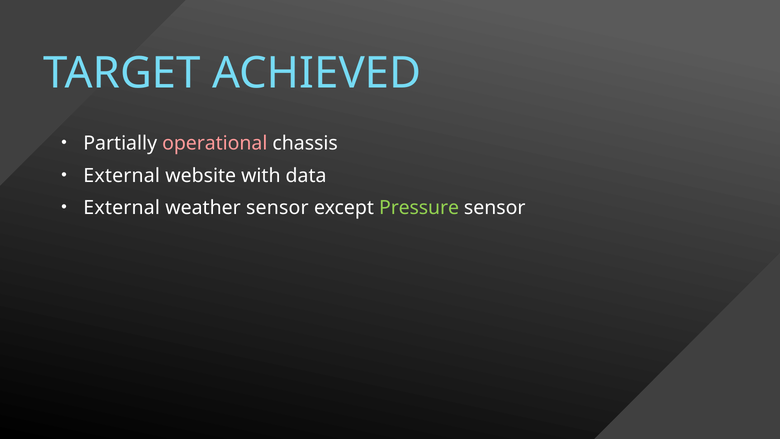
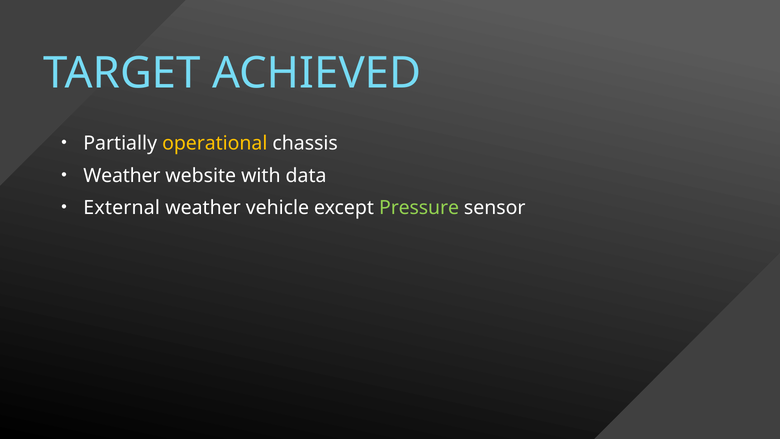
operational colour: pink -> yellow
External at (122, 176): External -> Weather
weather sensor: sensor -> vehicle
